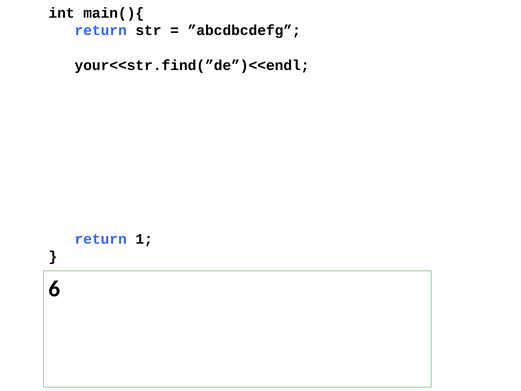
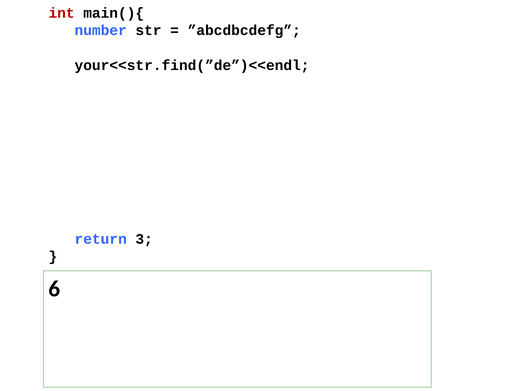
int colour: black -> red
return at (101, 31): return -> number
1: 1 -> 3
